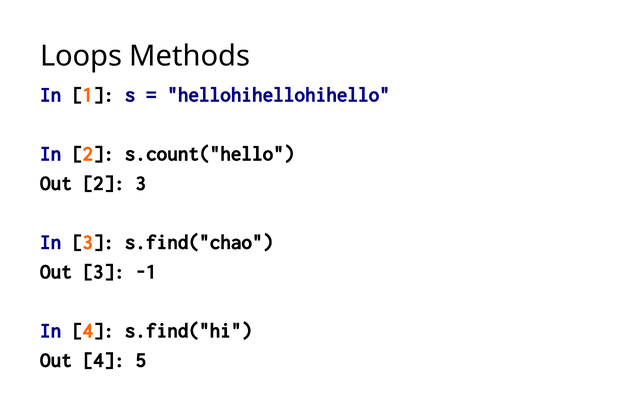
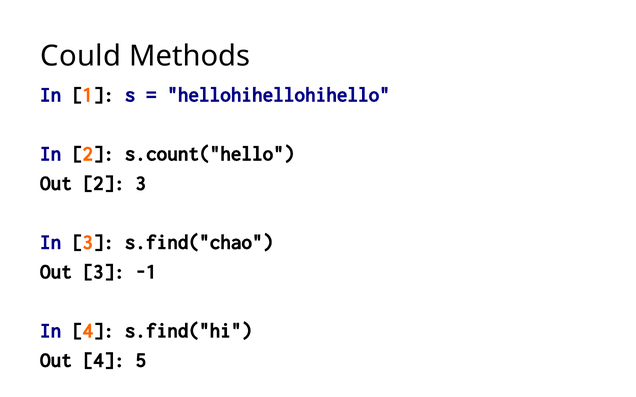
Loops: Loops -> Could
